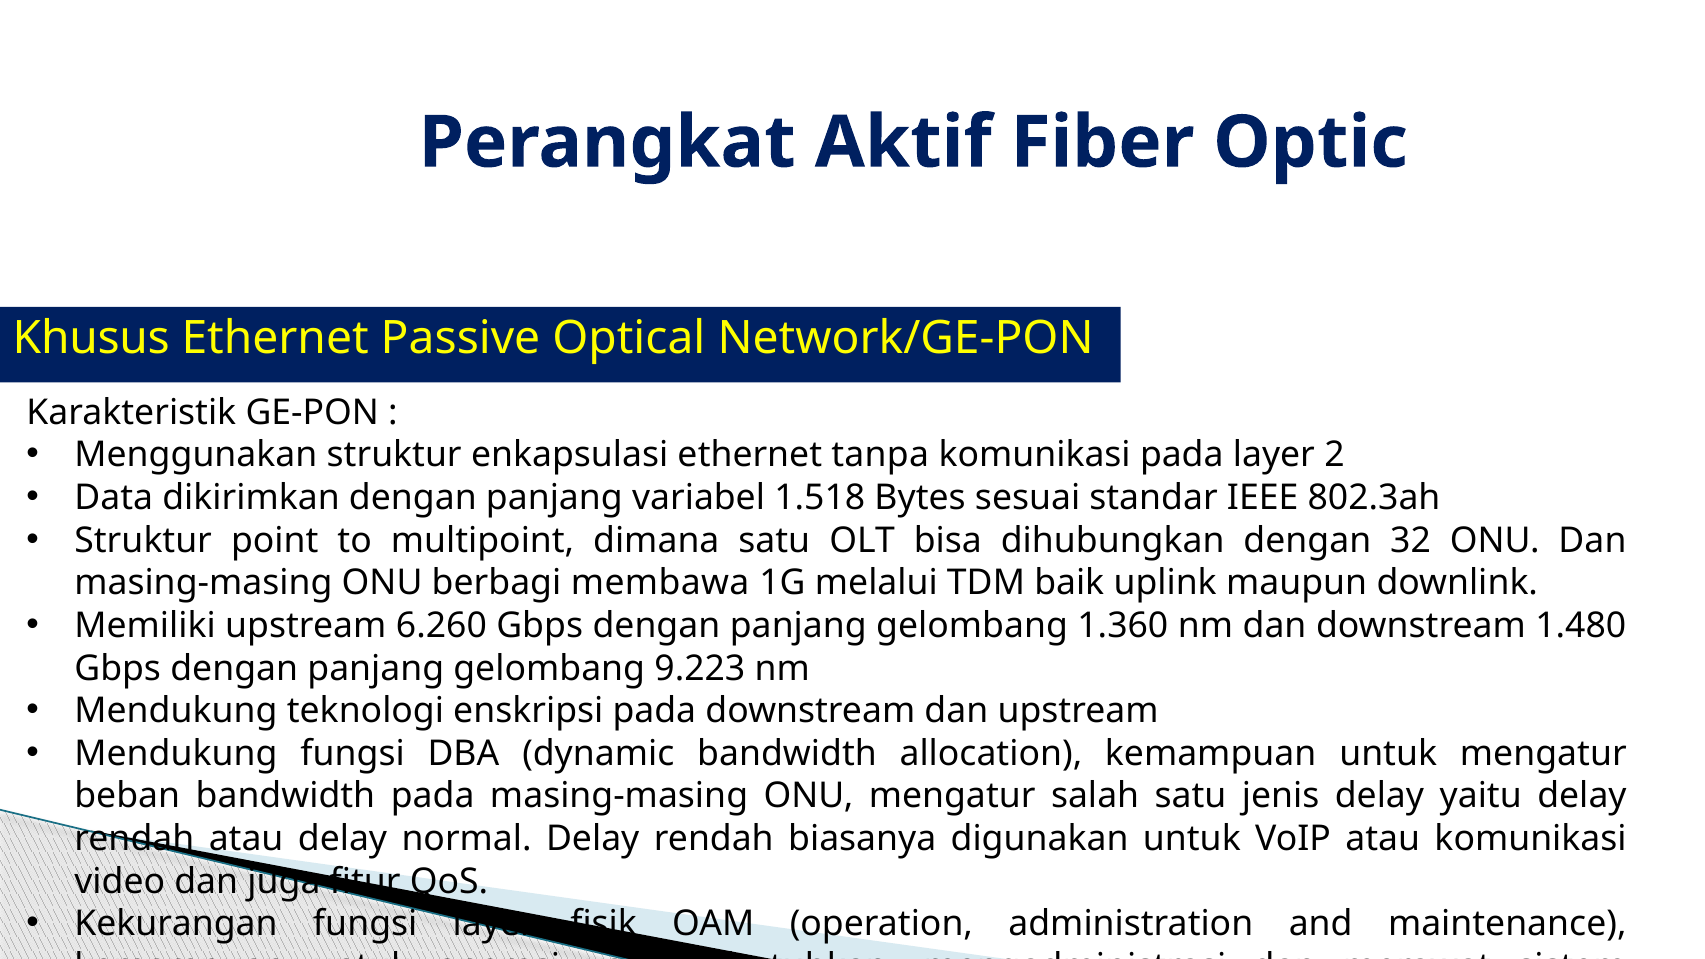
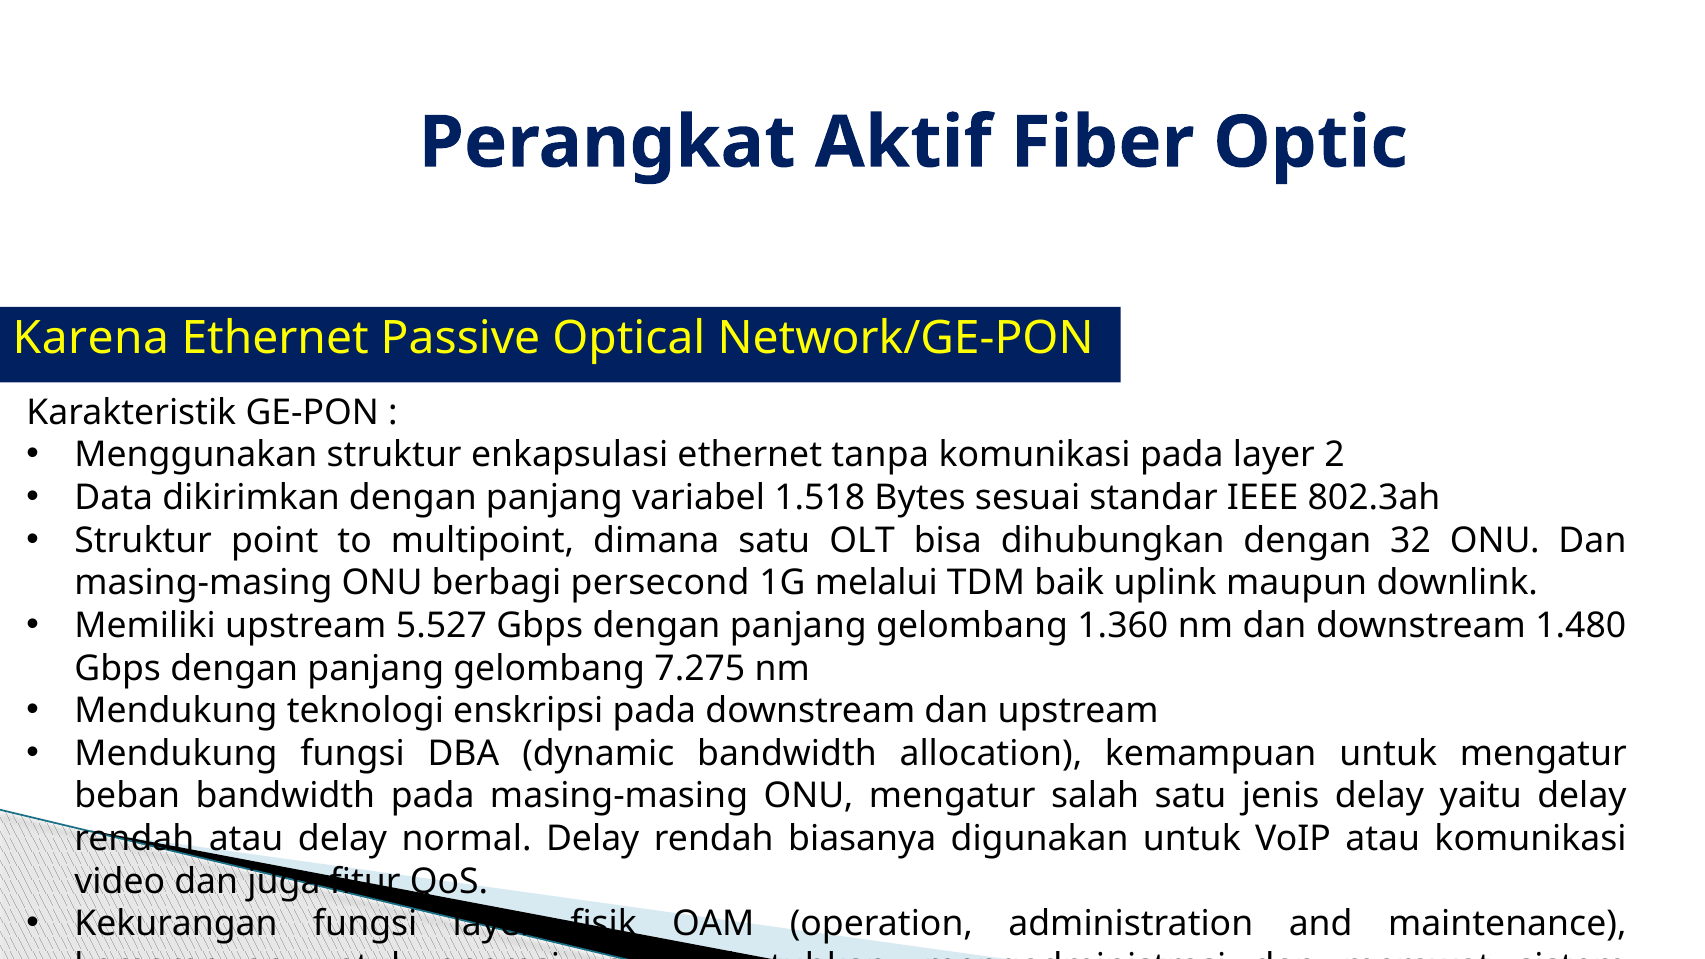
Khusus: Khusus -> Karena
membawa: membawa -> persecond
6.260: 6.260 -> 5.527
9.223: 9.223 -> 7.275
